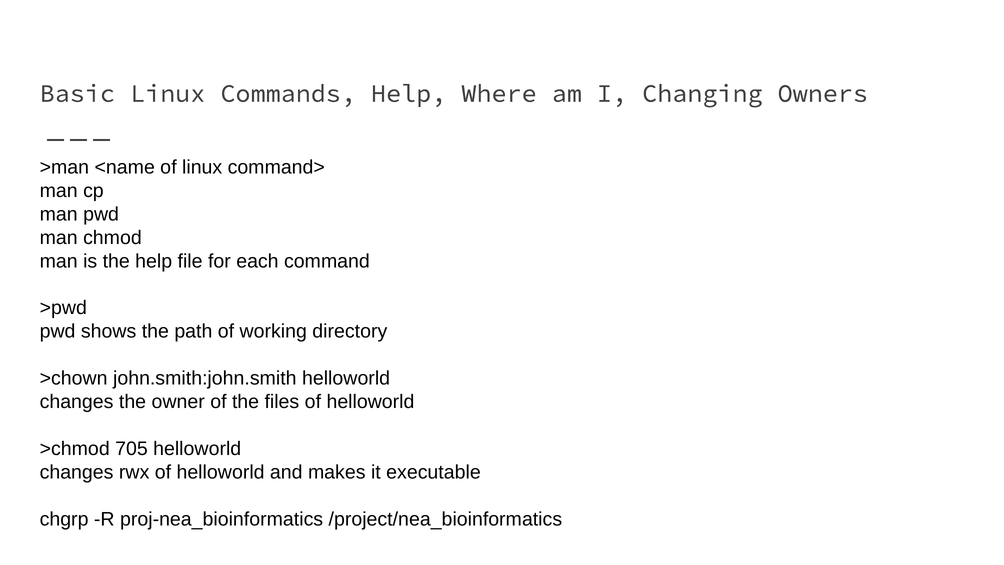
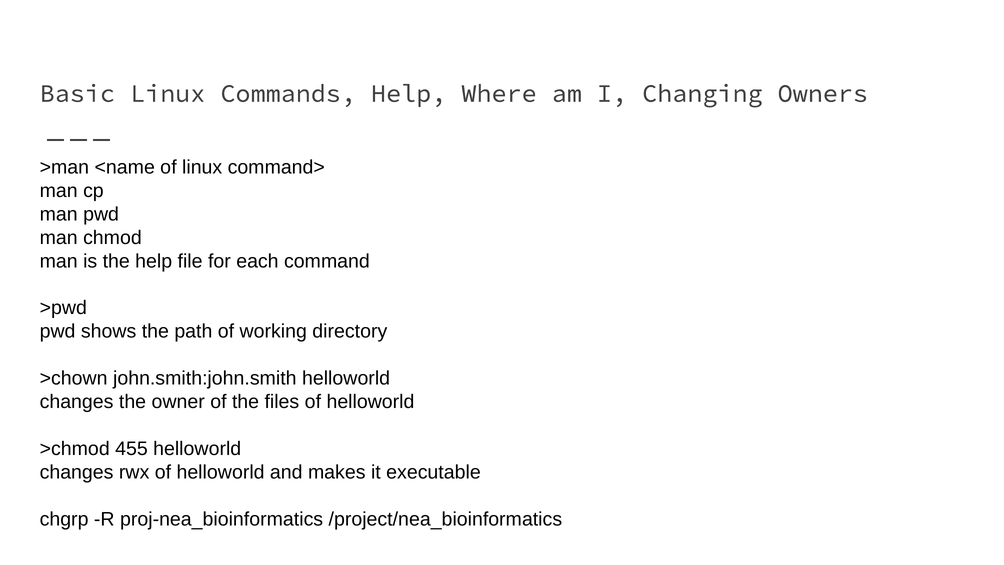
705: 705 -> 455
